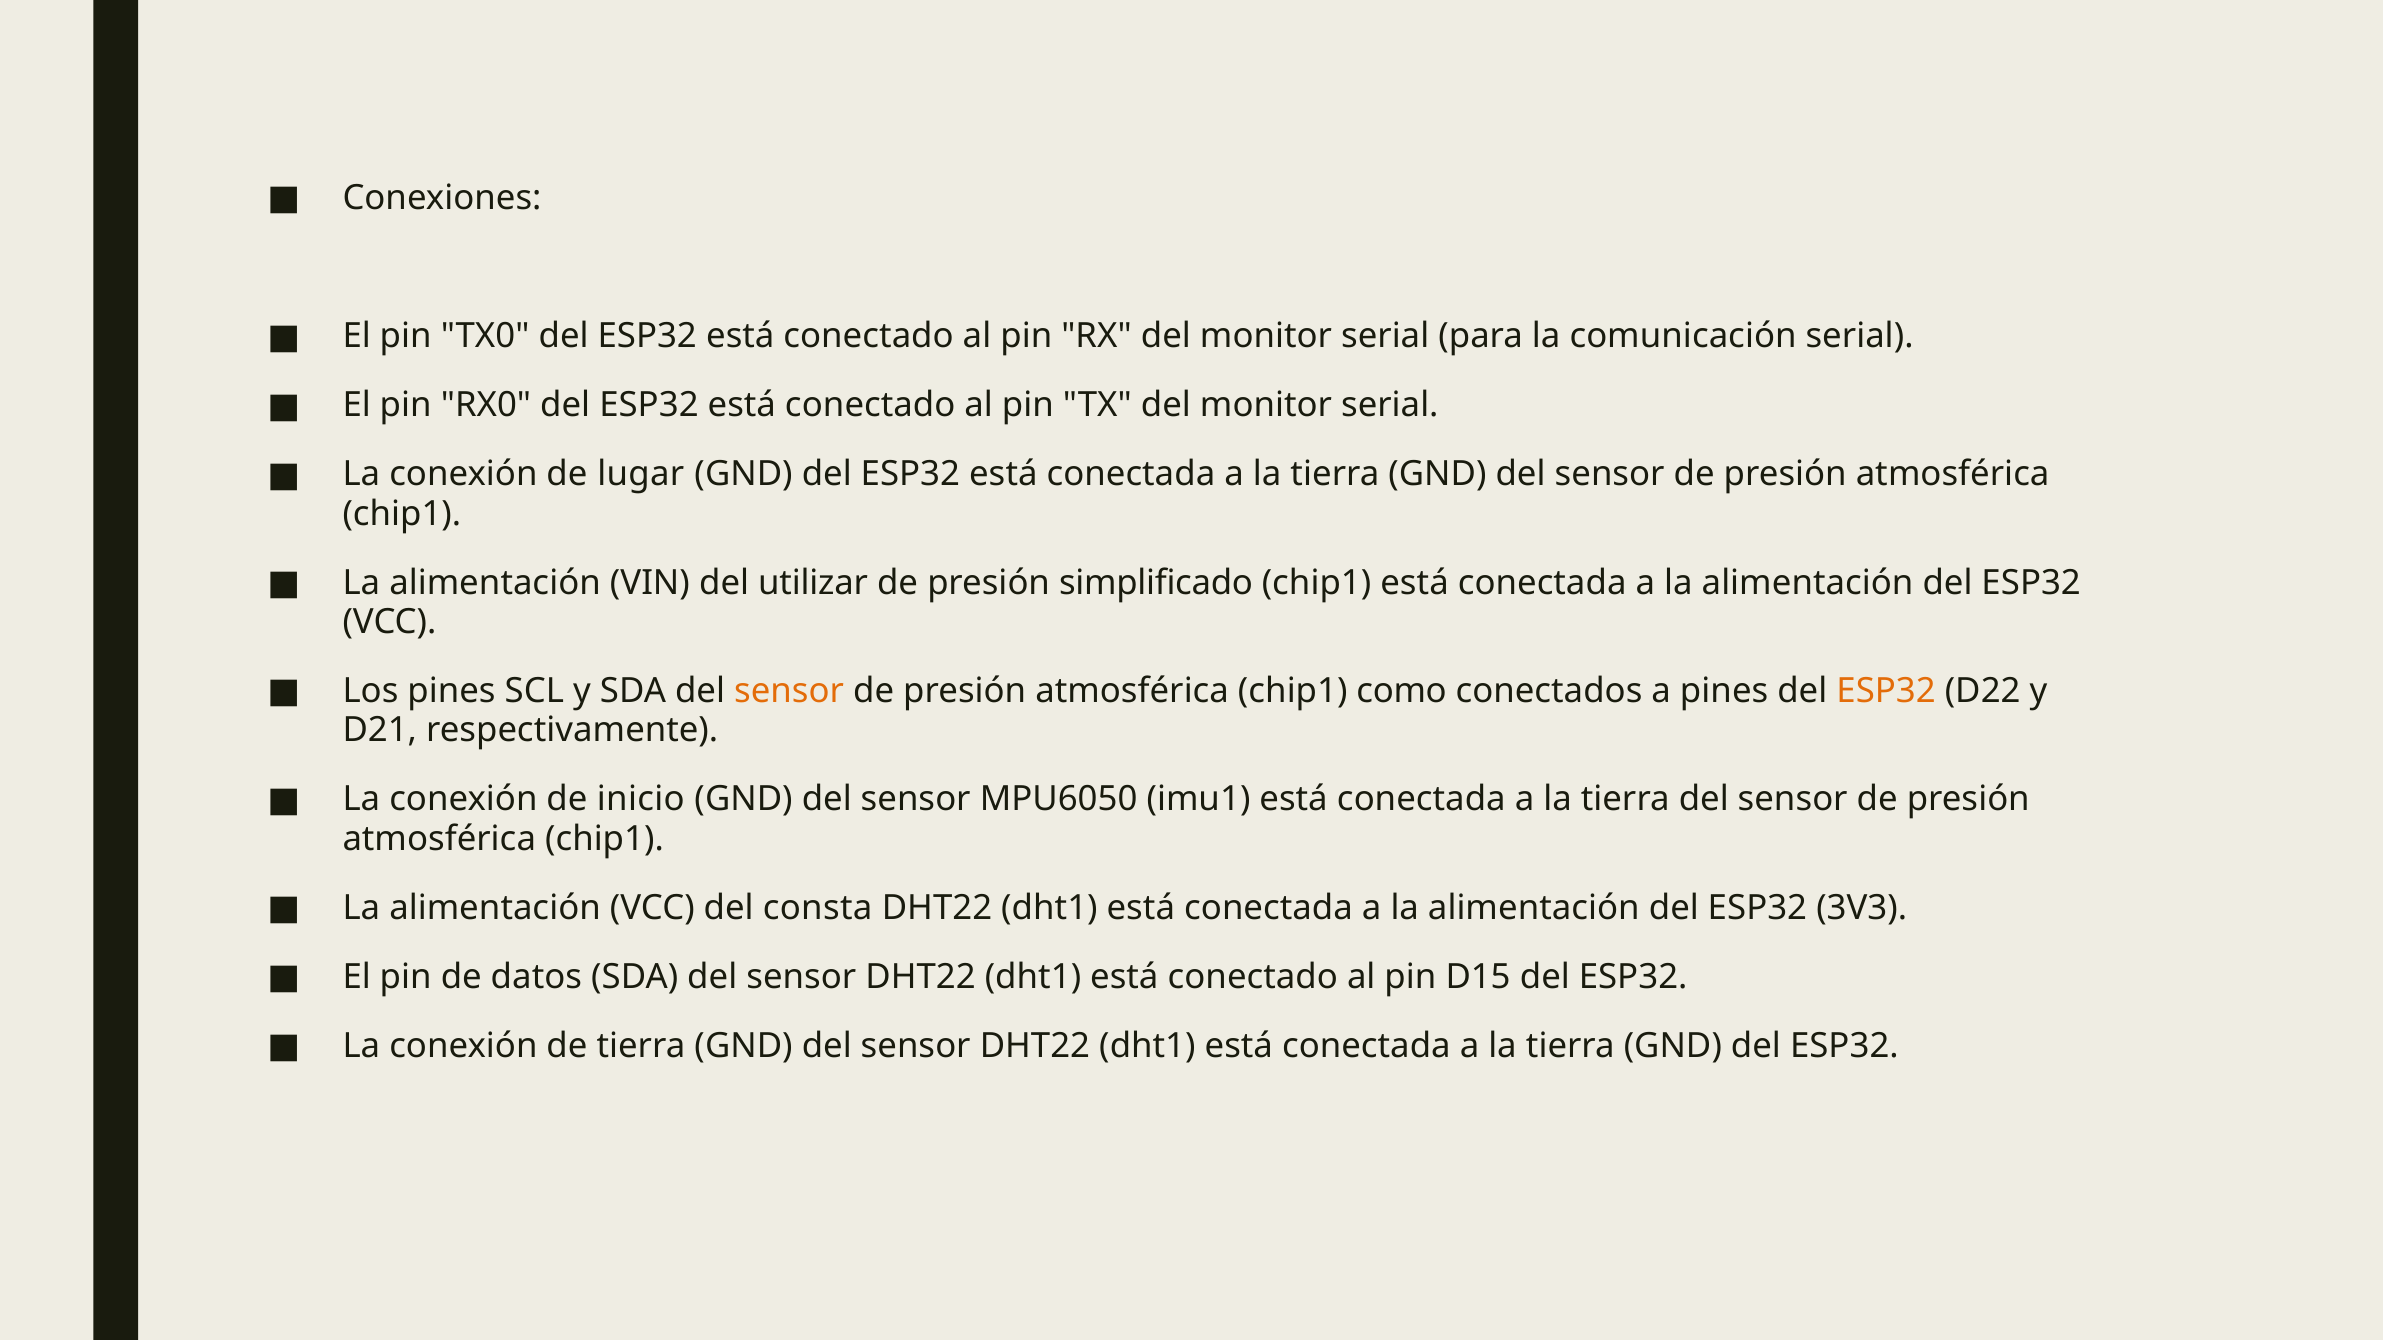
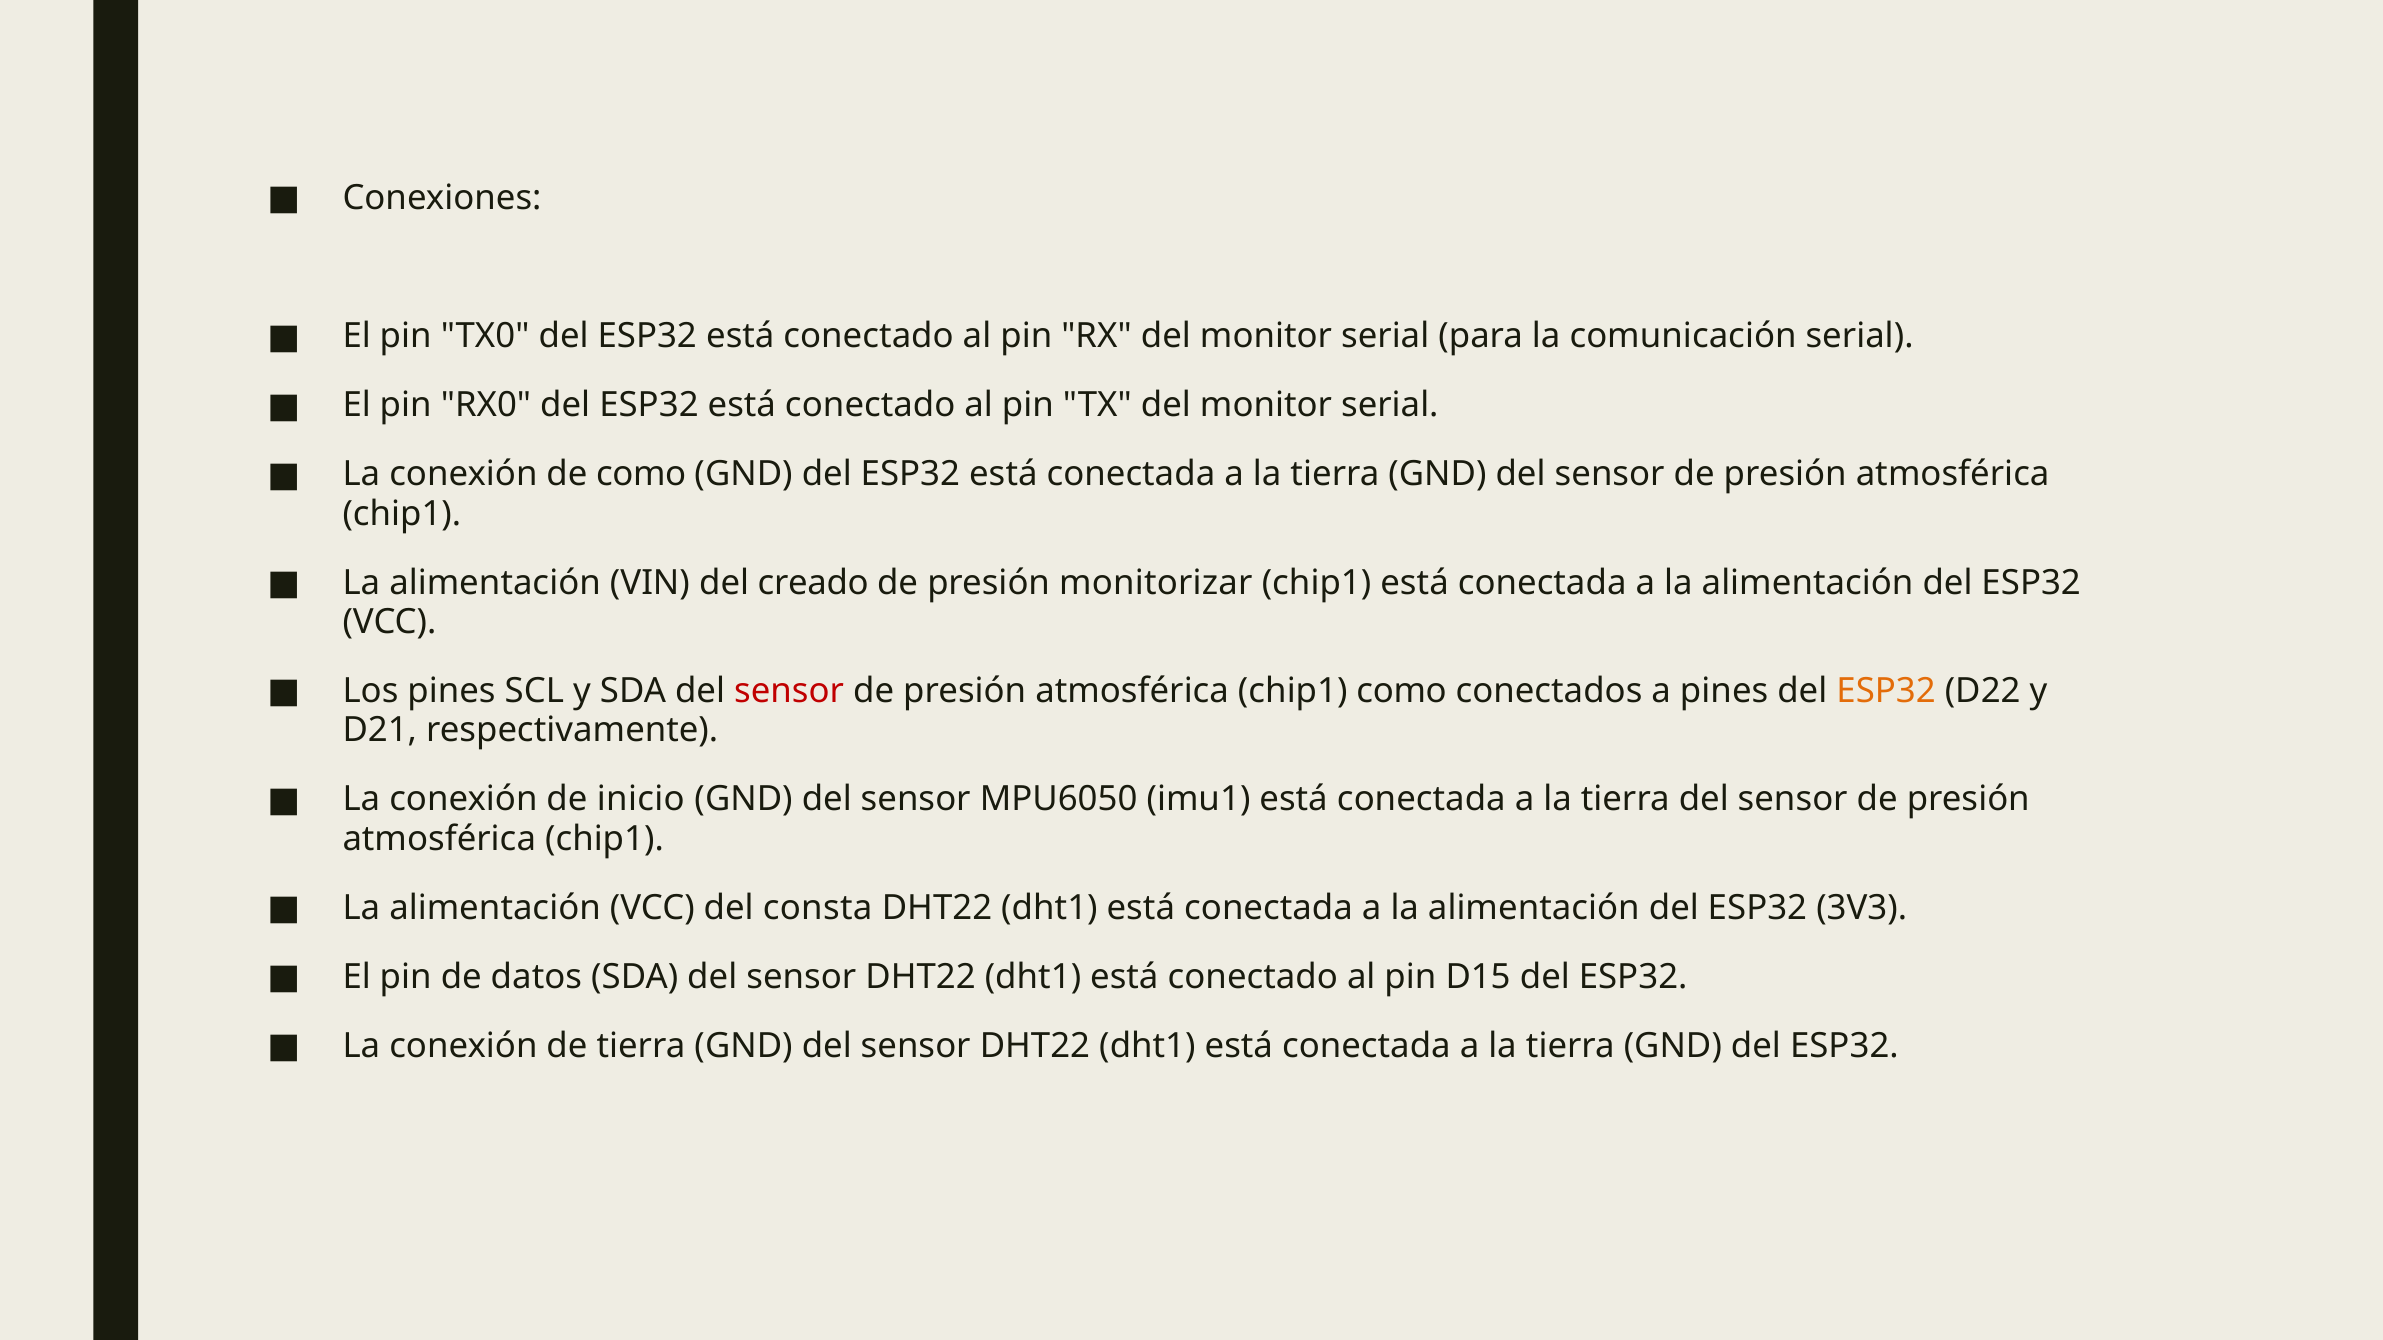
de lugar: lugar -> como
utilizar: utilizar -> creado
simplificado: simplificado -> monitorizar
sensor at (789, 691) colour: orange -> red
